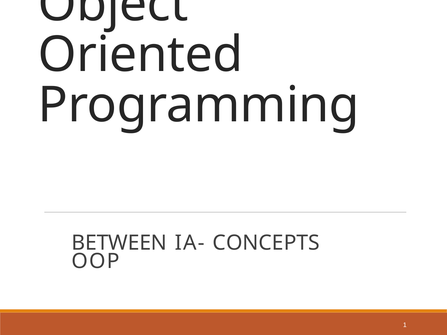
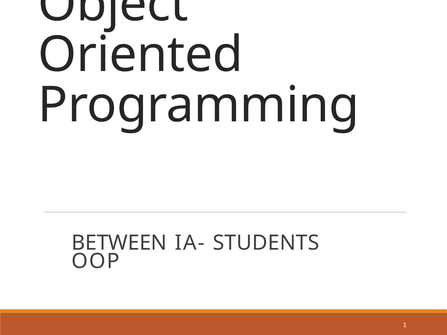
CONCEPTS: CONCEPTS -> STUDENTS
